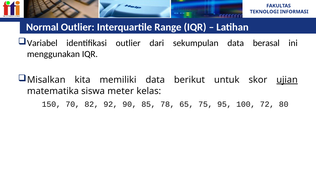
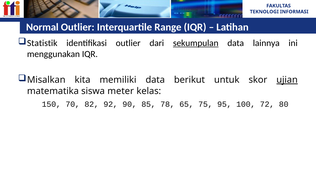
Variabel: Variabel -> Statistik
sekumpulan underline: none -> present
berasal: berasal -> lainnya
